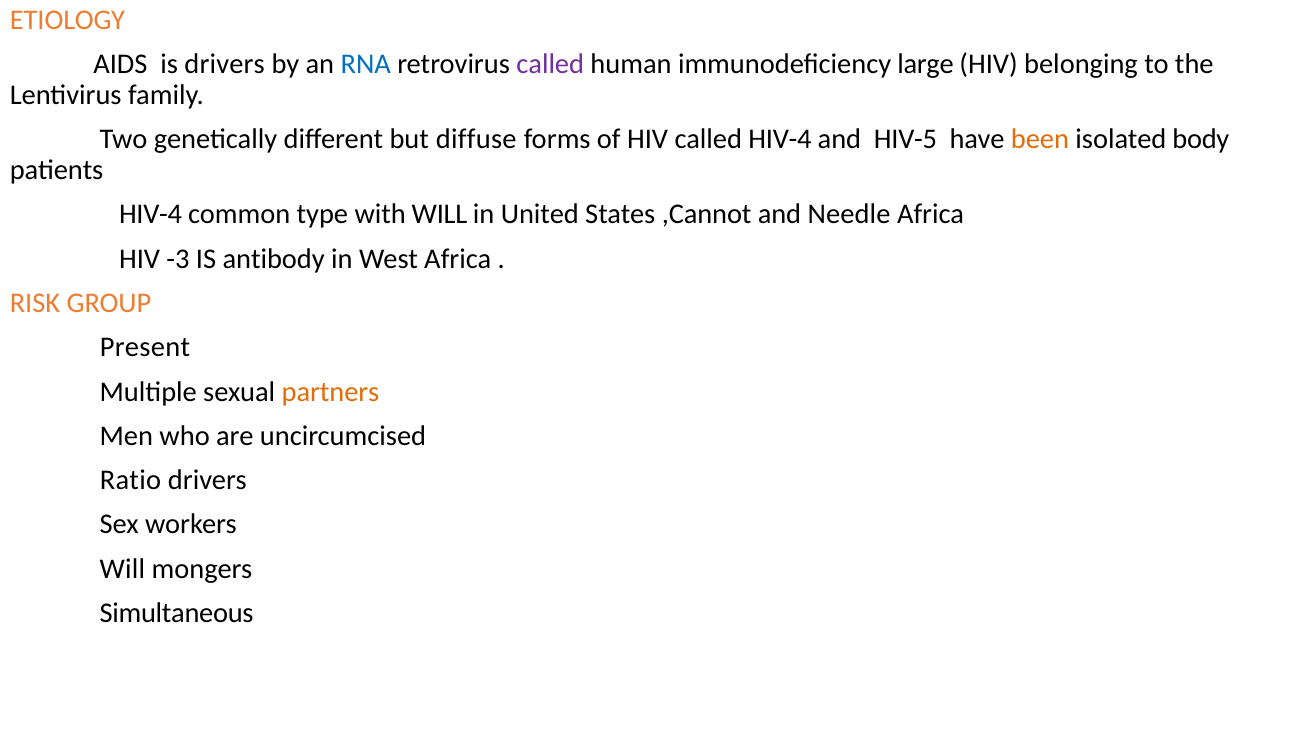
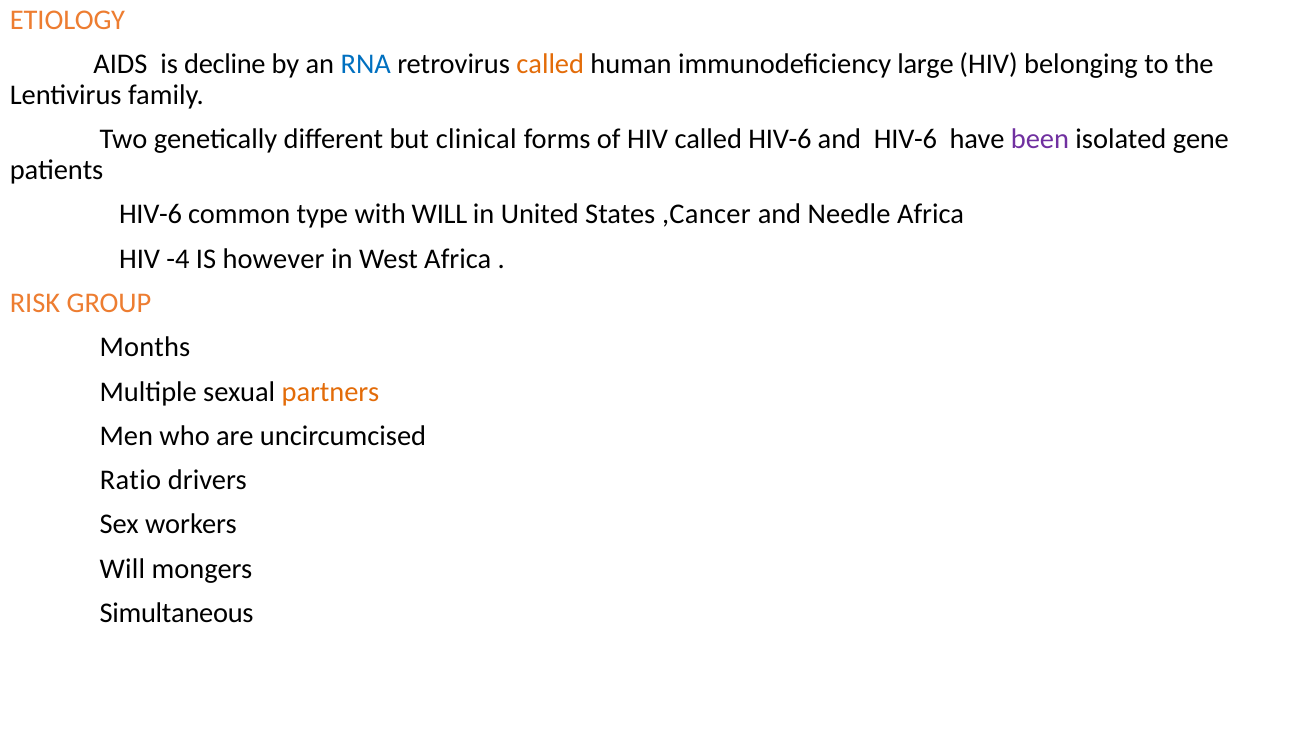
is drivers: drivers -> decline
called at (550, 64) colour: purple -> orange
diffuse: diffuse -> clinical
called HIV-4: HIV-4 -> HIV-6
and HIV-5: HIV-5 -> HIV-6
been colour: orange -> purple
body: body -> gene
HIV-4 at (151, 214): HIV-4 -> HIV-6
,Cannot: ,Cannot -> ,Cancer
-3: -3 -> -4
antibody: antibody -> however
Present: Present -> Months
